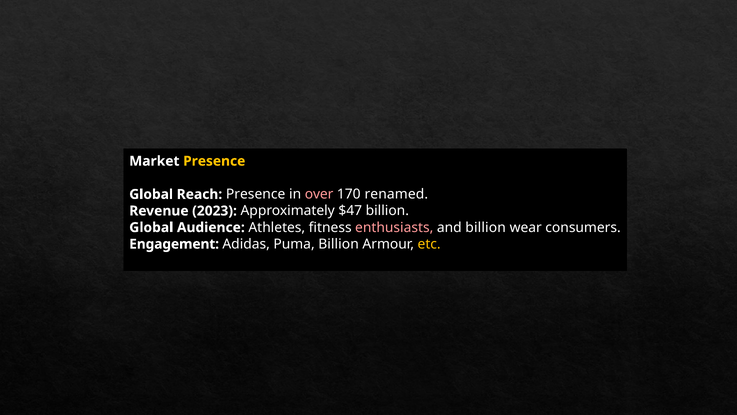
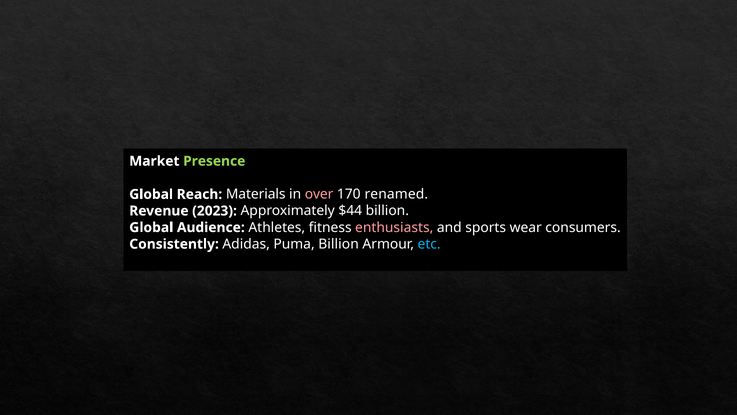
Presence at (214, 161) colour: yellow -> light green
Reach Presence: Presence -> Materials
$47: $47 -> $44
and billion: billion -> sports
Engagement: Engagement -> Consistently
etc colour: yellow -> light blue
